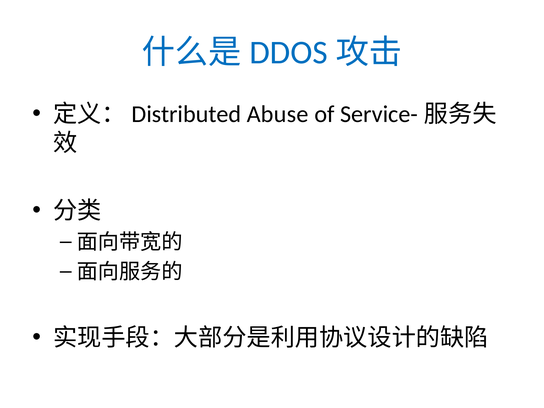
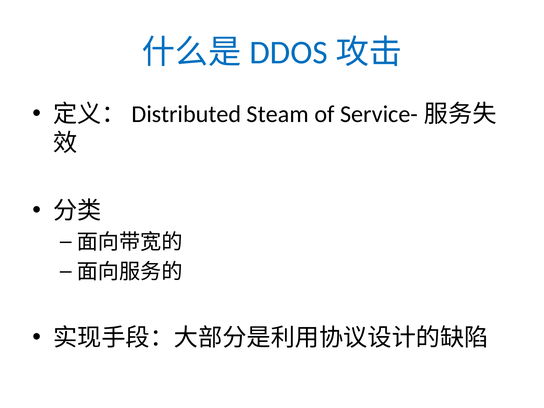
Abuse: Abuse -> Steam
